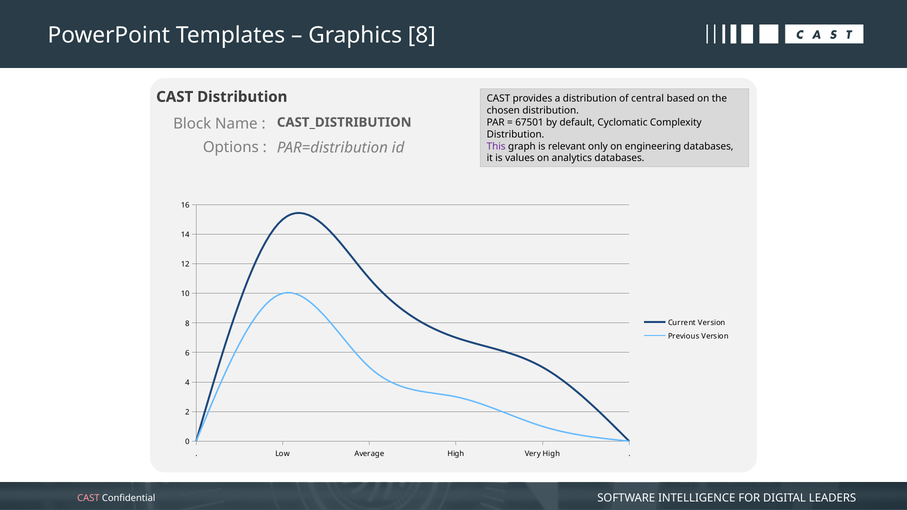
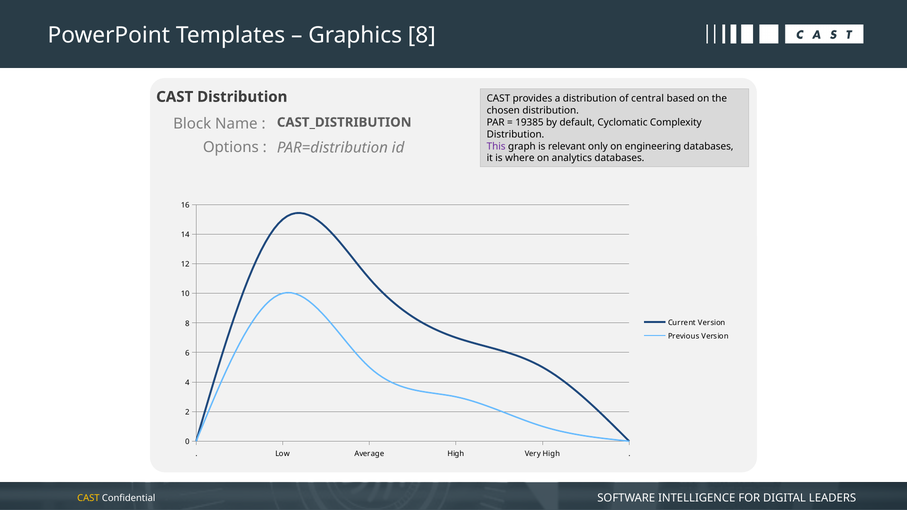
67501: 67501 -> 19385
values: values -> where
CAST at (88, 498) colour: pink -> yellow
